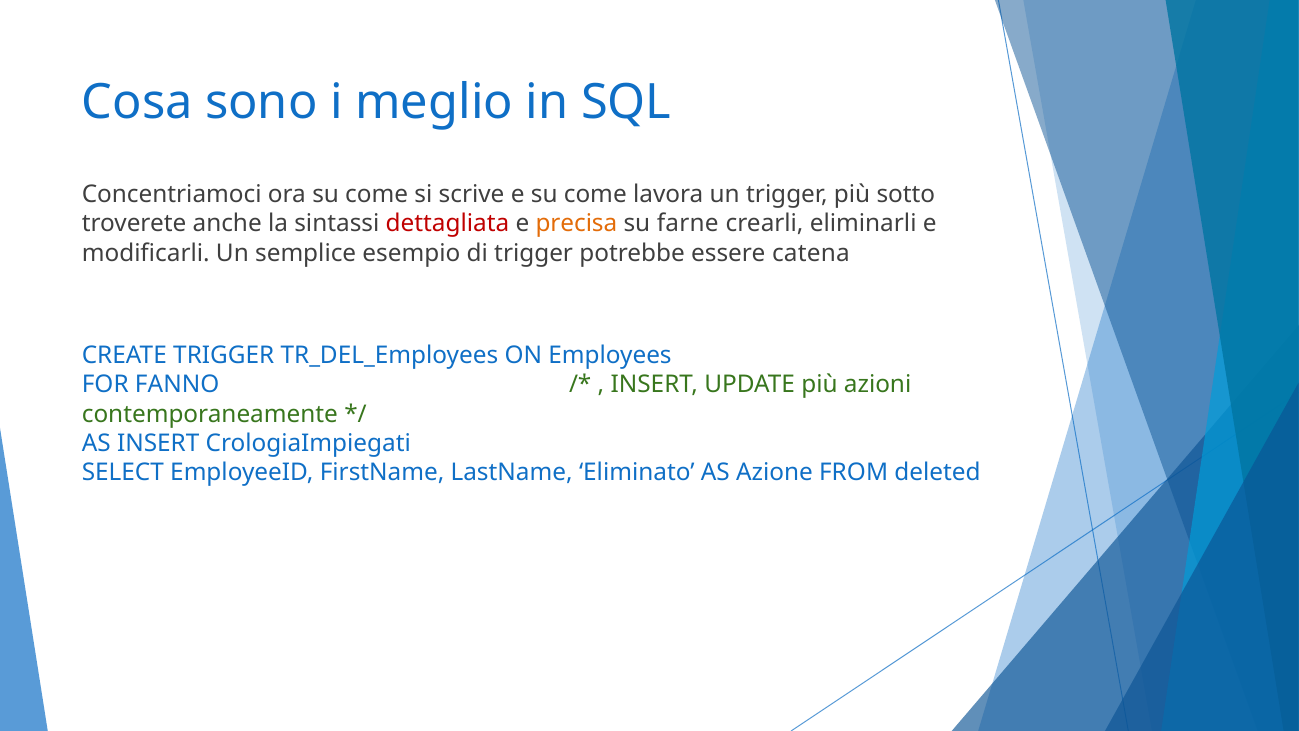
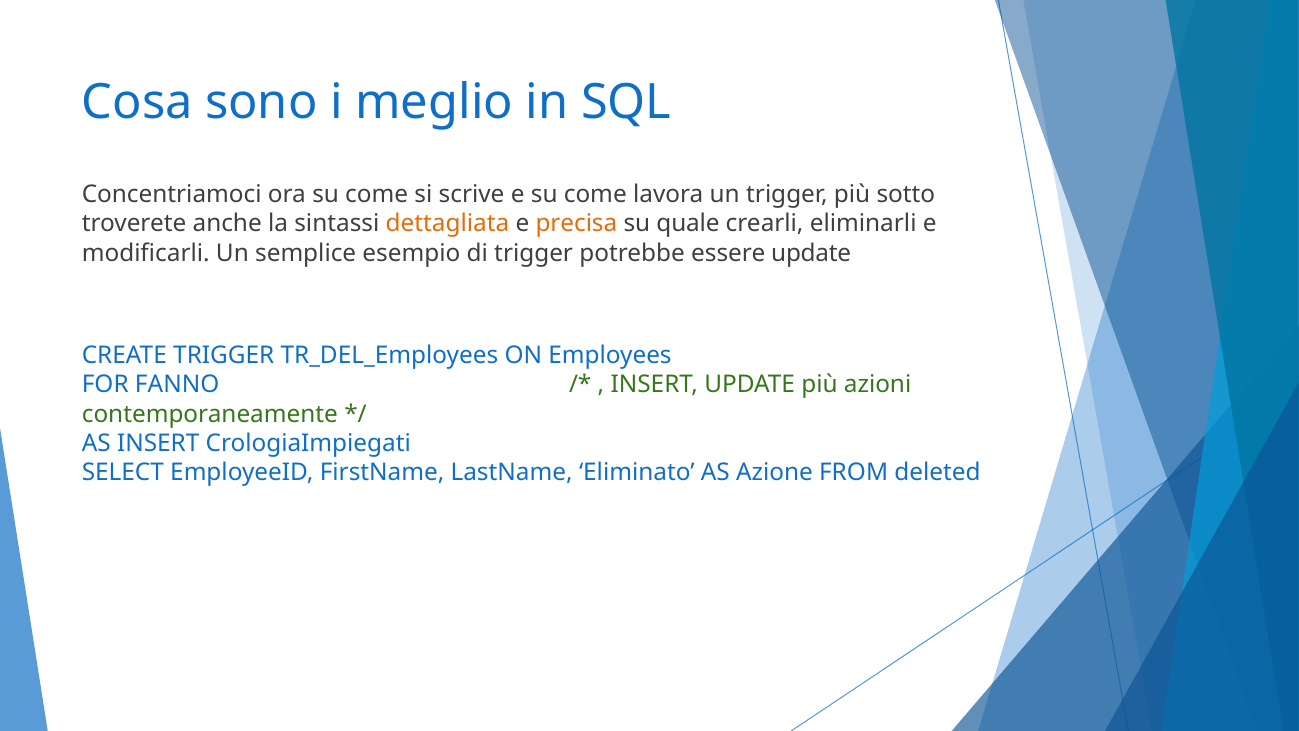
dettagliata colour: red -> orange
farne: farne -> quale
essere catena: catena -> update
